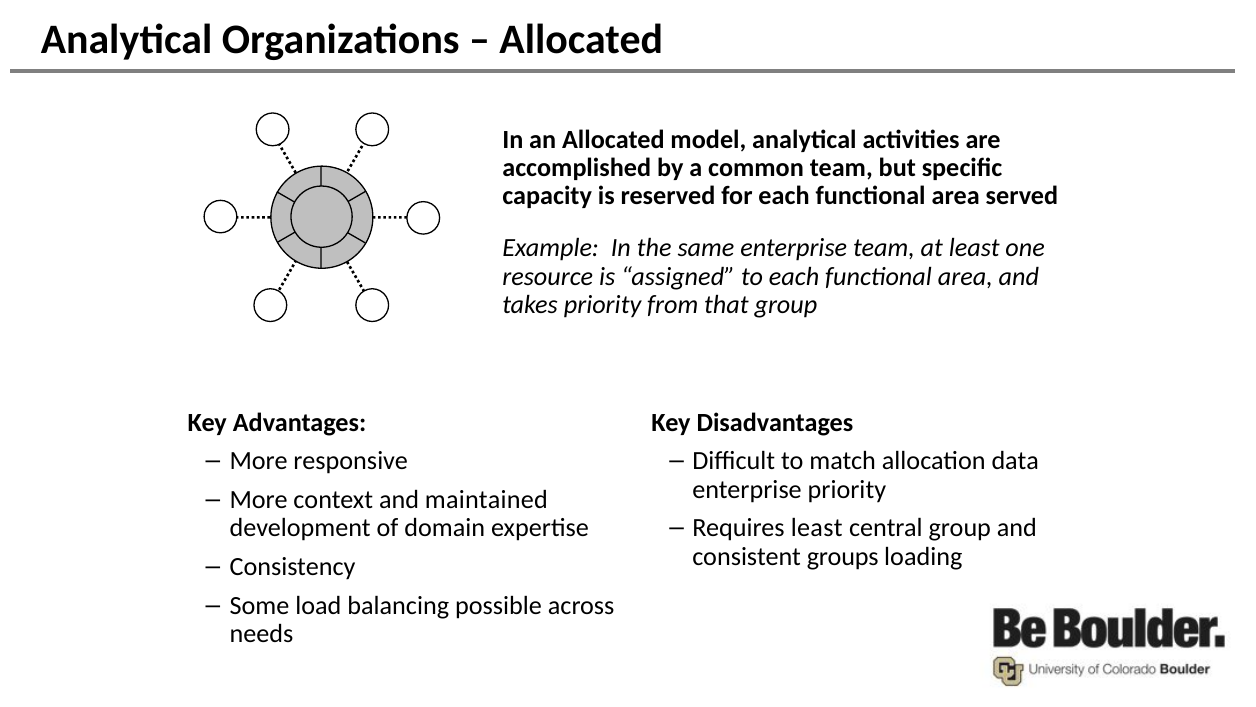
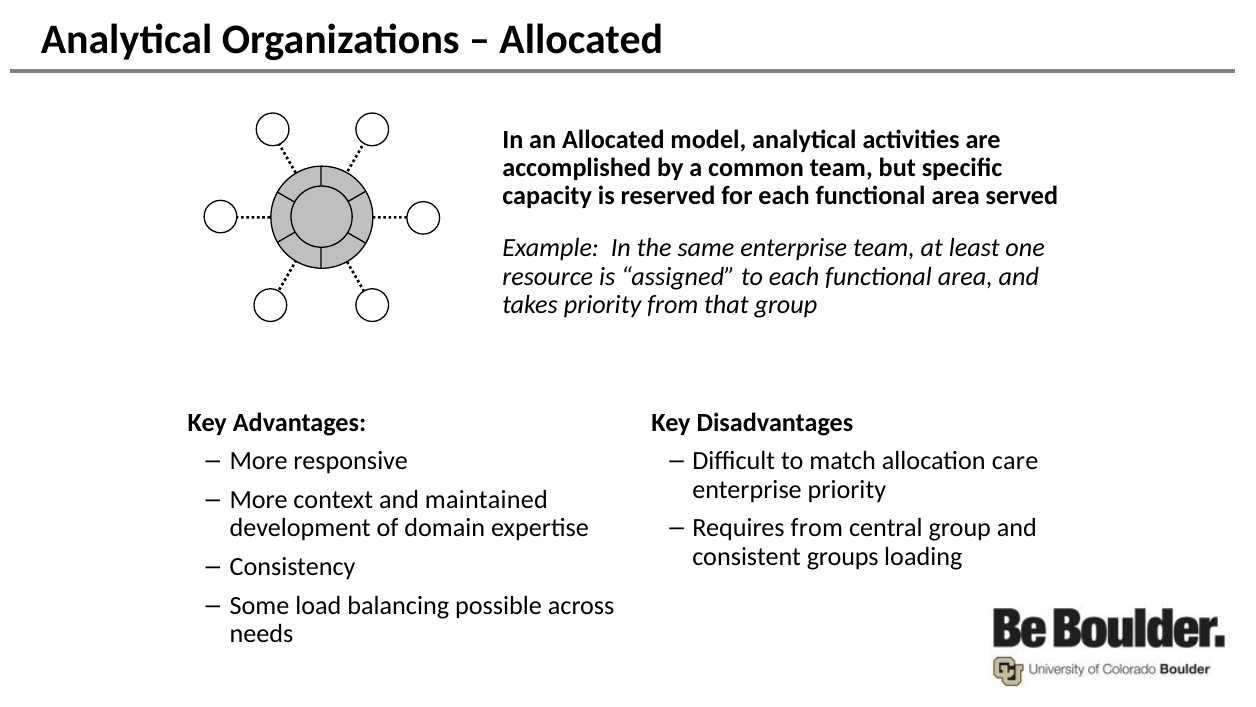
data: data -> care
Requires least: least -> from
